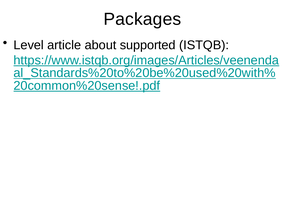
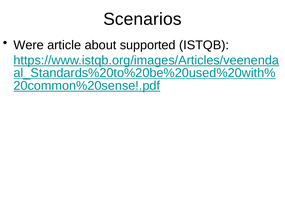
Packages: Packages -> Scenarios
Level: Level -> Were
